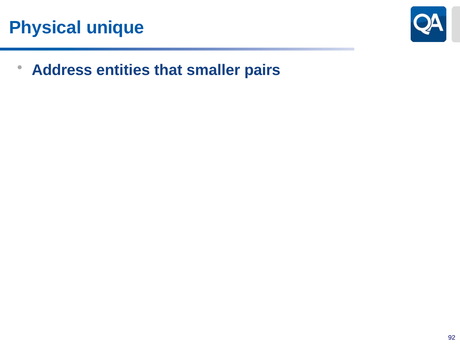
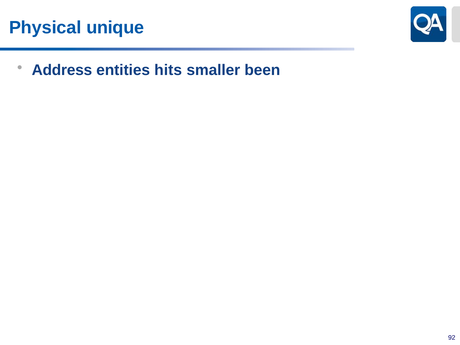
that: that -> hits
pairs: pairs -> been
